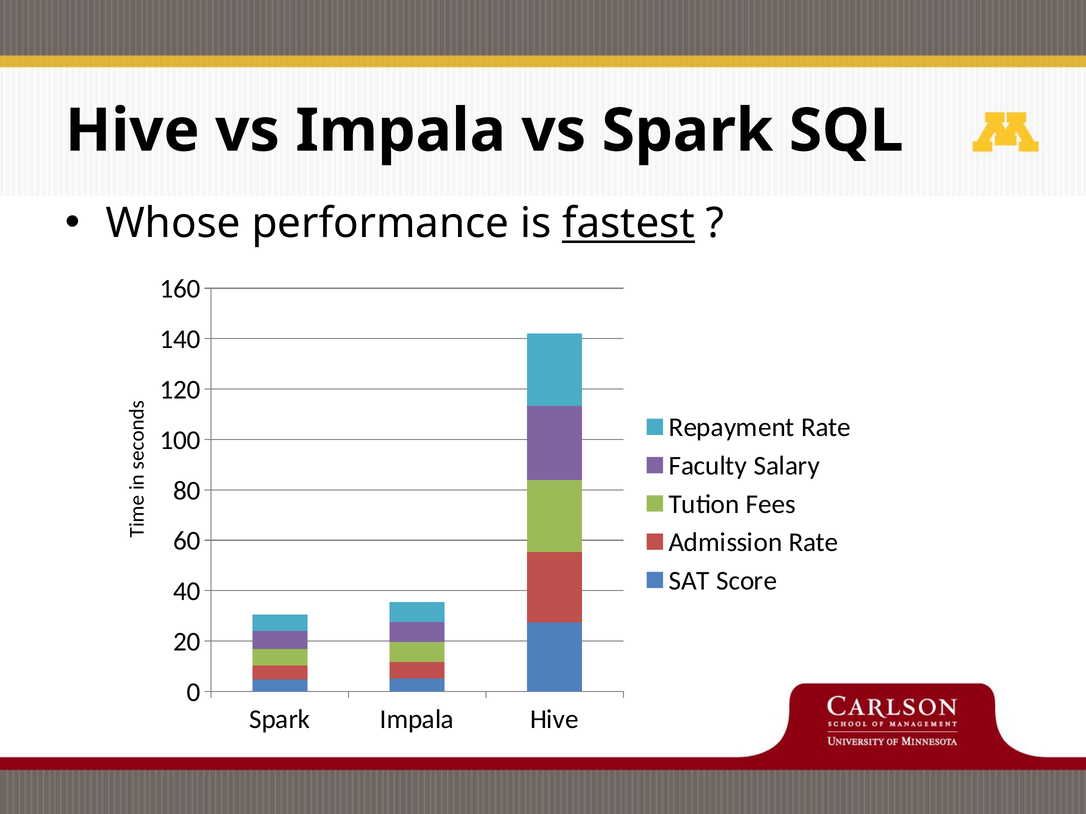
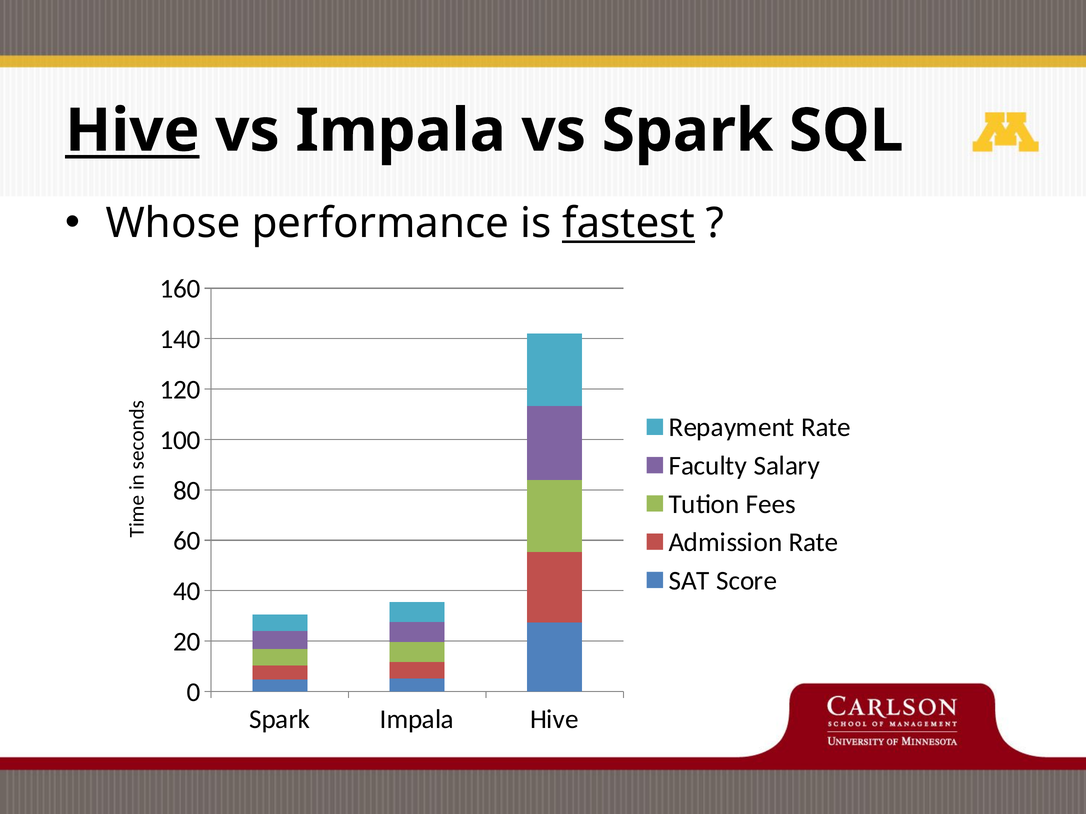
Hive at (132, 131) underline: none -> present
